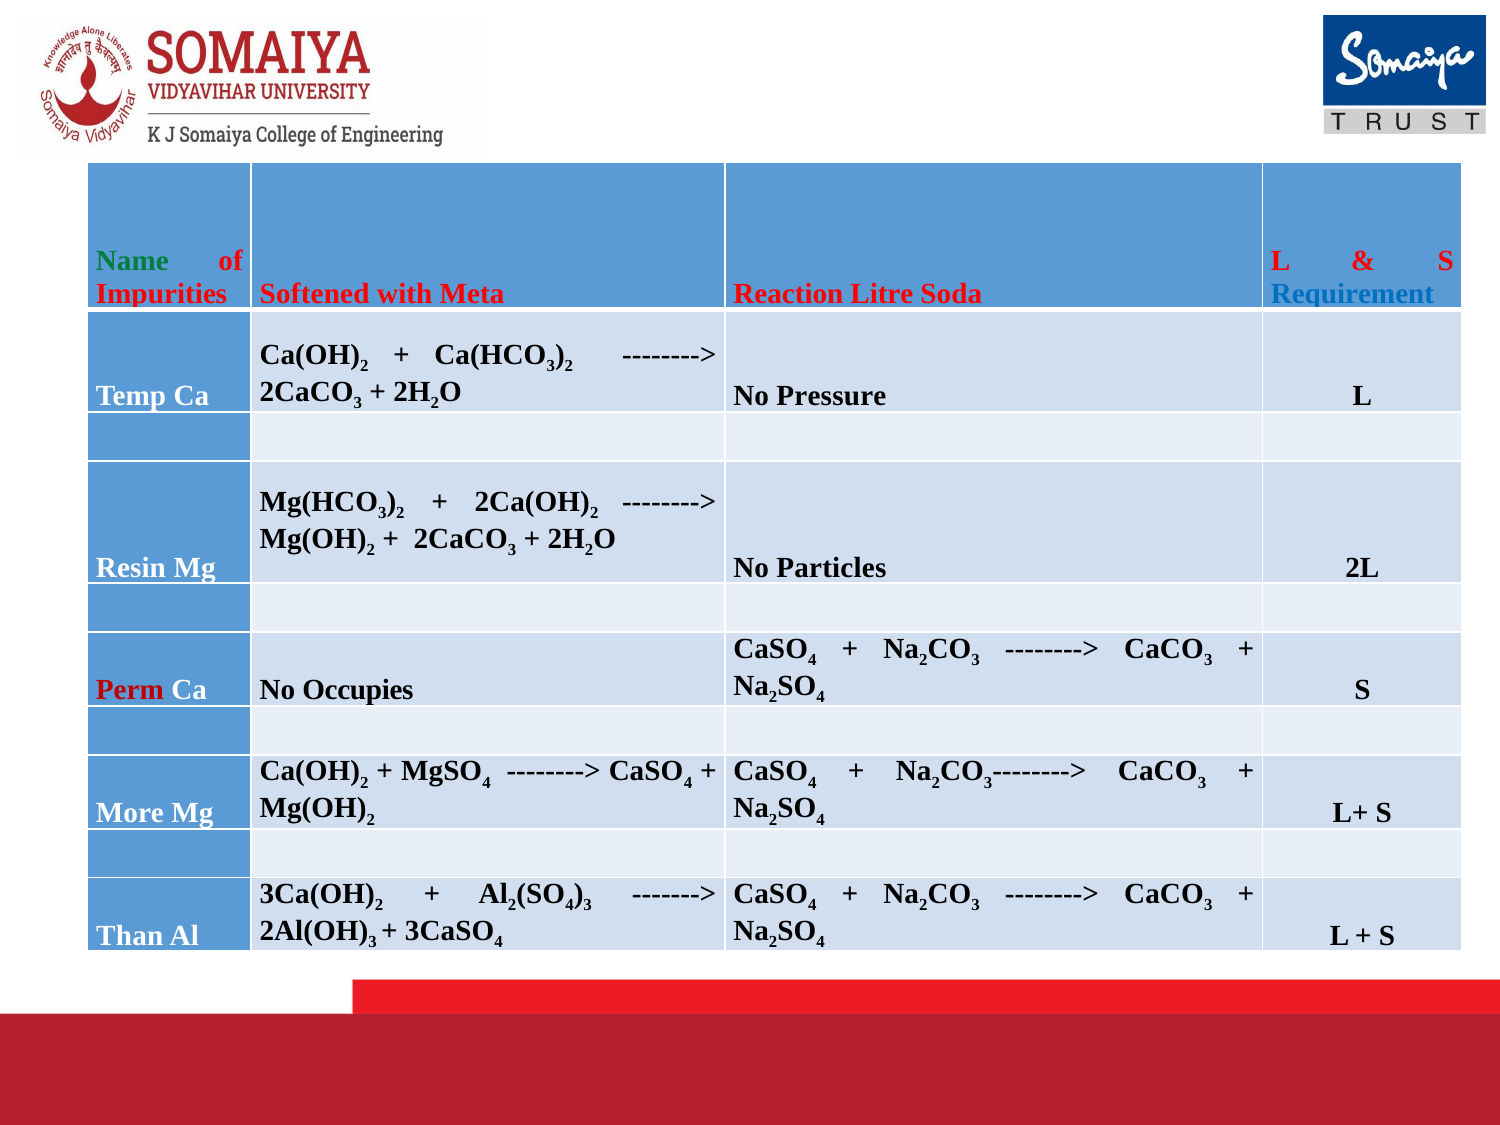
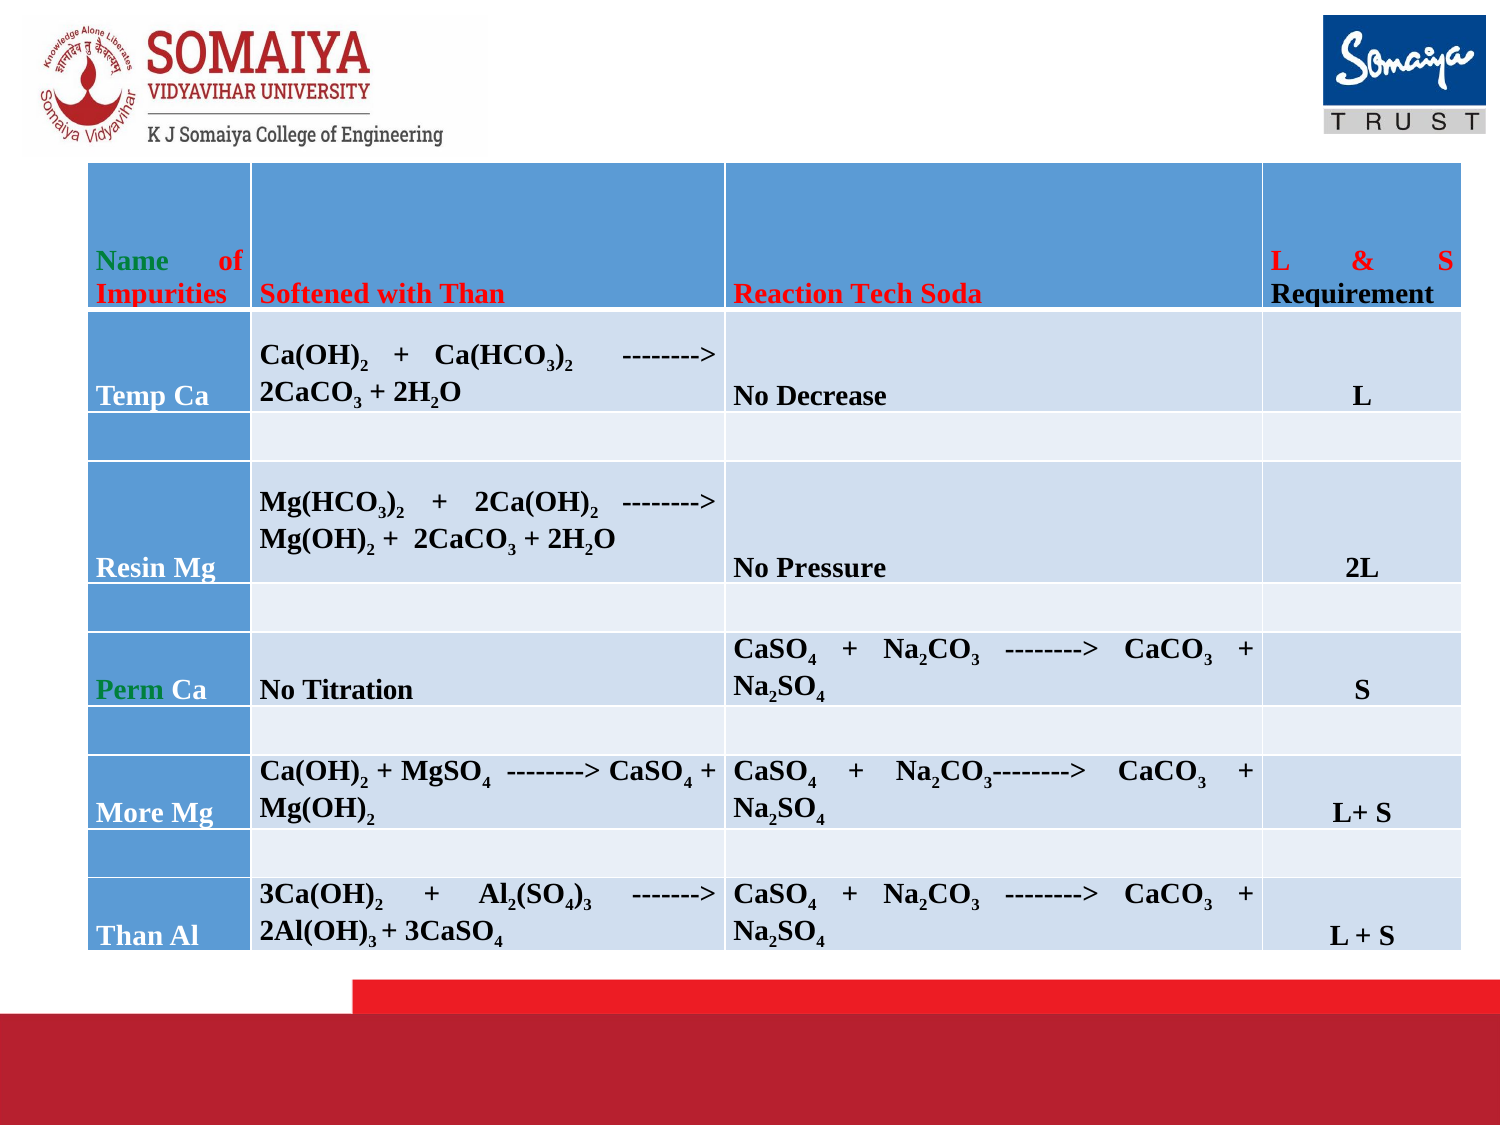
with Meta: Meta -> Than
Litre: Litre -> Tech
Requirement colour: blue -> black
Pressure: Pressure -> Decrease
Particles: Particles -> Pressure
Perm colour: red -> green
Occupies: Occupies -> Titration
